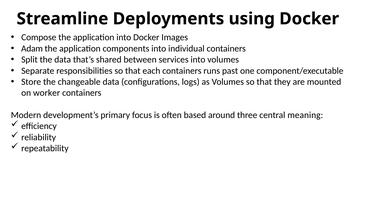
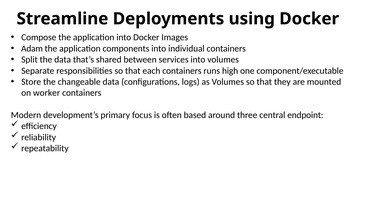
past: past -> high
meaning: meaning -> endpoint
